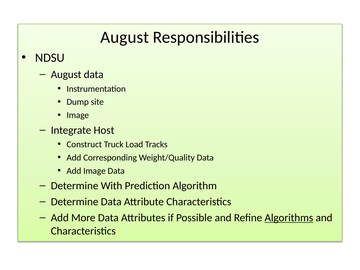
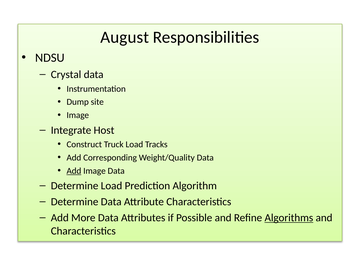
August at (66, 75): August -> Crystal
Add at (74, 171) underline: none -> present
Determine With: With -> Load
